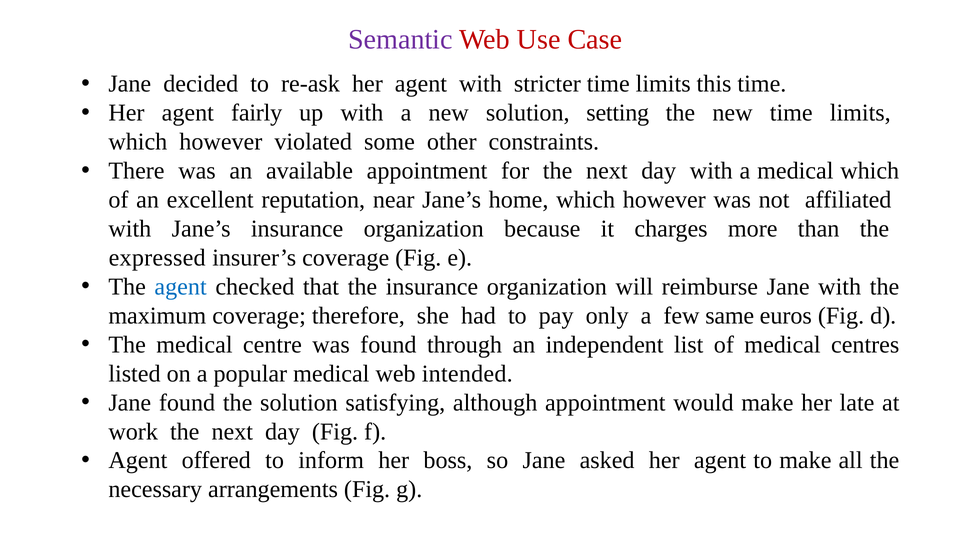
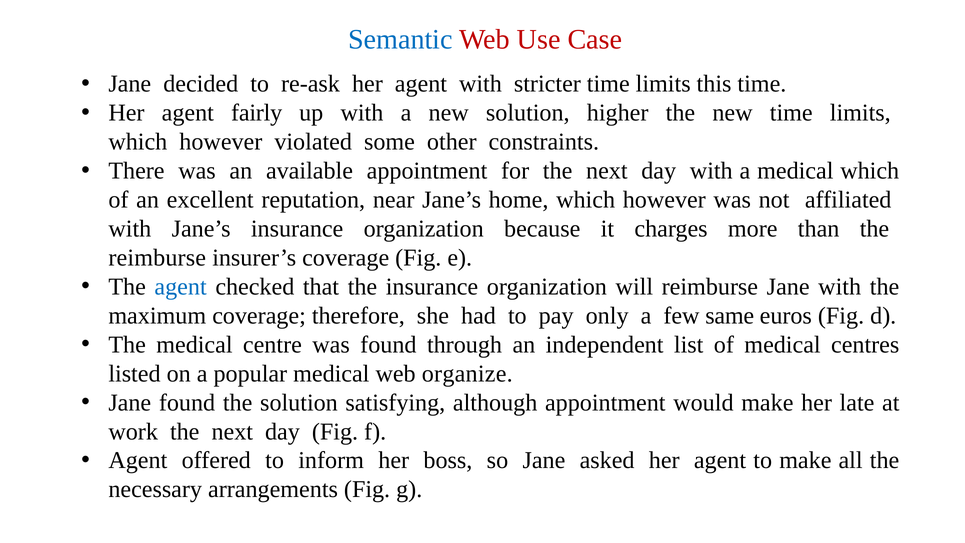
Semantic colour: purple -> blue
setting: setting -> higher
expressed at (157, 258): expressed -> reimburse
intended: intended -> organize
